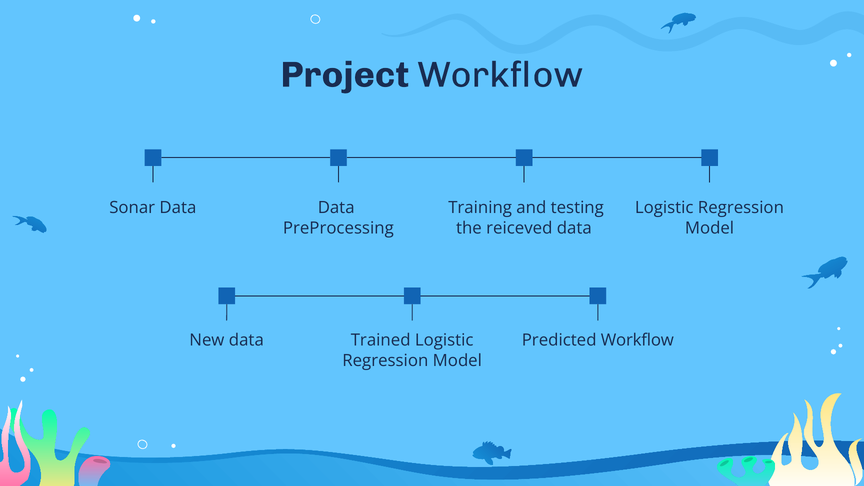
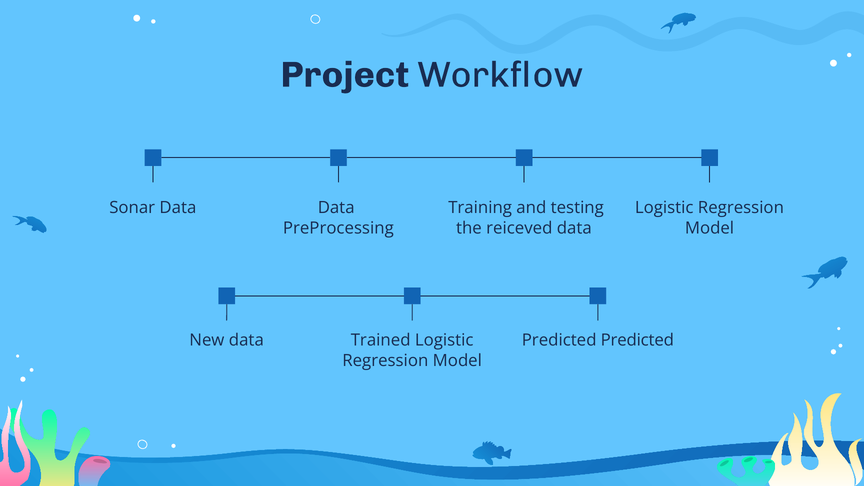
Predicted Workflow: Workflow -> Predicted
